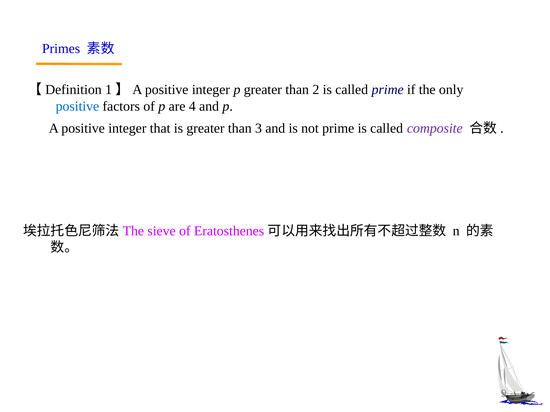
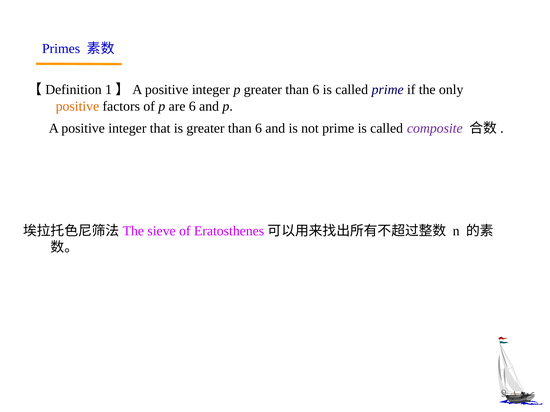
p greater than 2: 2 -> 6
positive at (77, 106) colour: blue -> orange
are 4: 4 -> 6
is greater than 3: 3 -> 6
